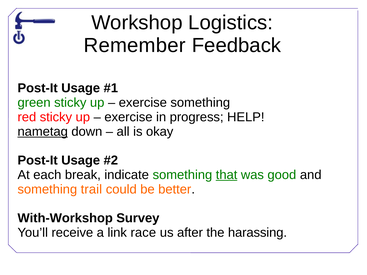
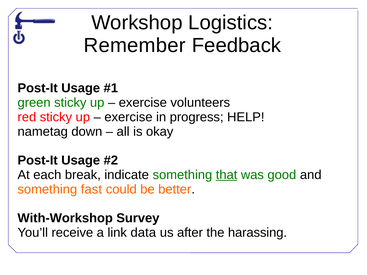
exercise something: something -> volunteers
nametag underline: present -> none
trail: trail -> fast
race: race -> data
